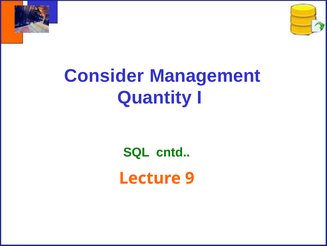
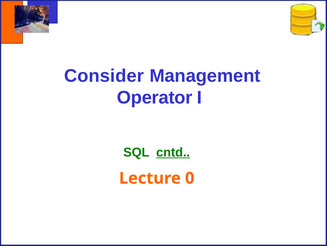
Quantity: Quantity -> Operator
cntd underline: none -> present
9: 9 -> 0
